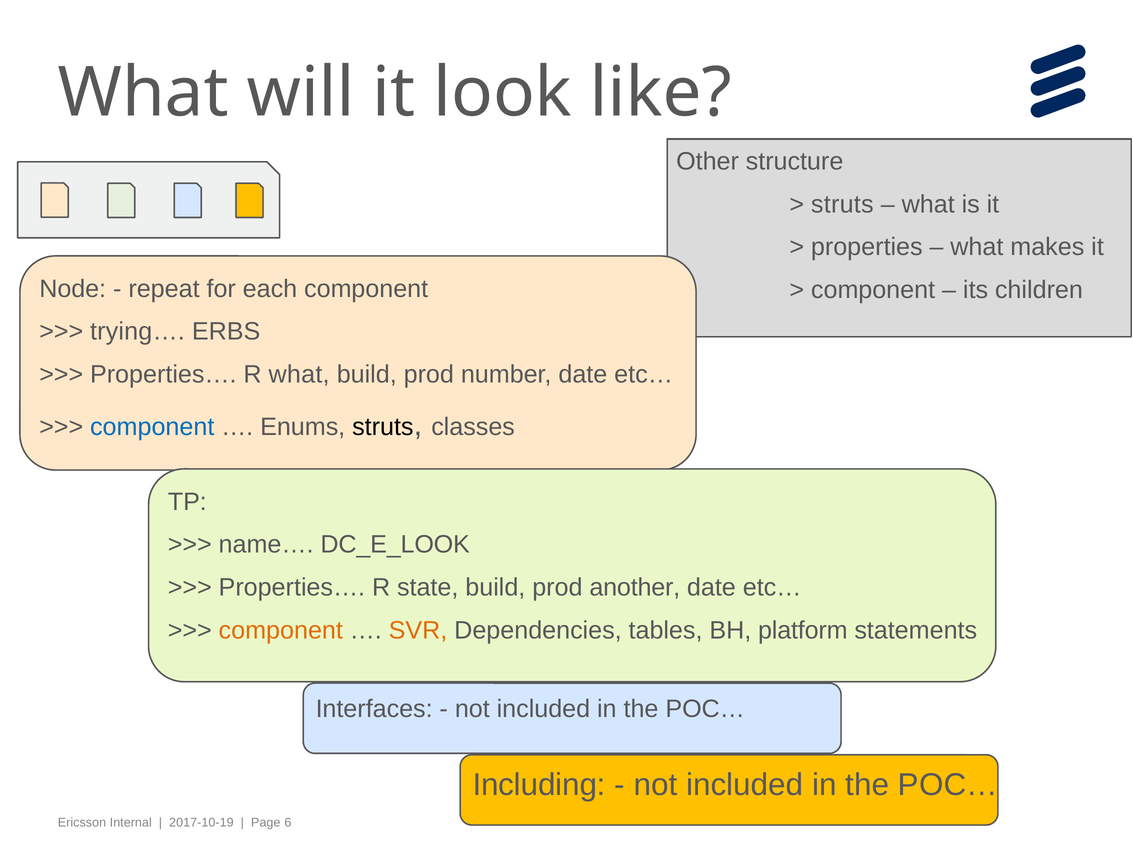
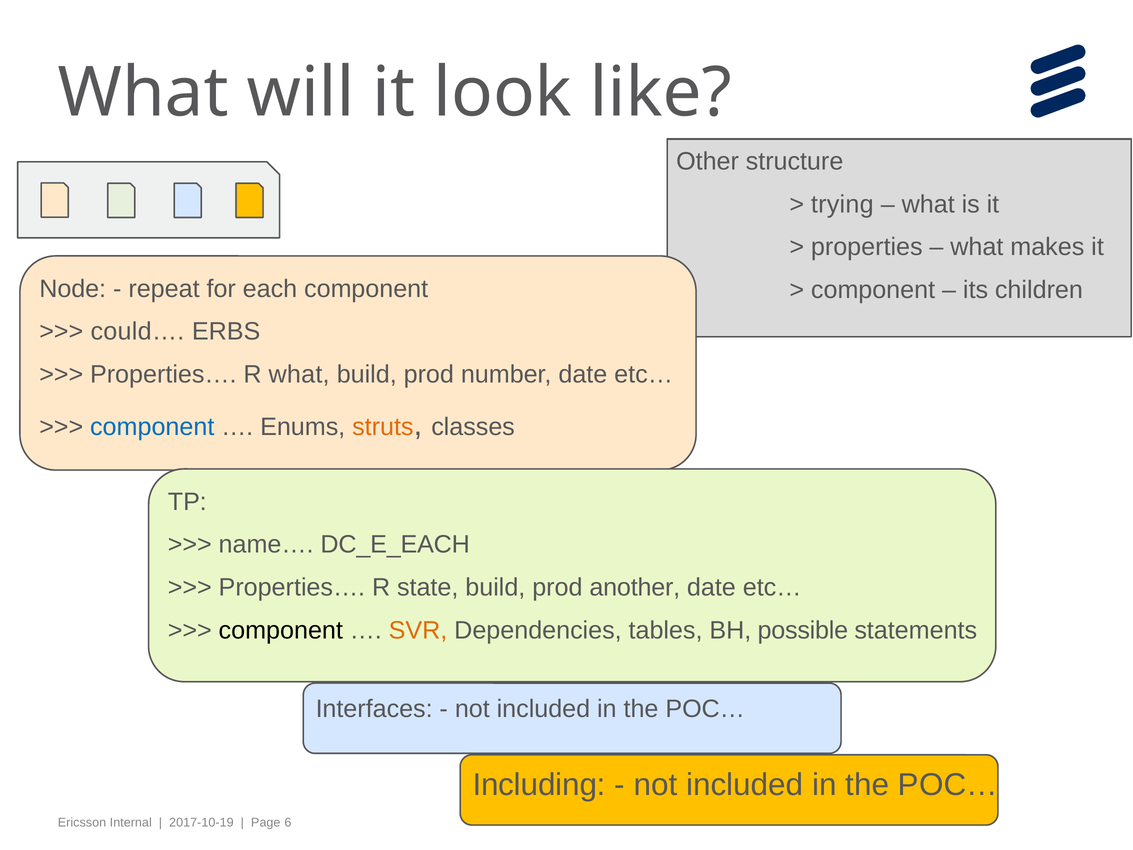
struts at (842, 204): struts -> trying
trying…: trying… -> could…
struts at (383, 427) colour: black -> orange
DC_E_LOOK: DC_E_LOOK -> DC_E_EACH
component at (281, 630) colour: orange -> black
platform: platform -> possible
